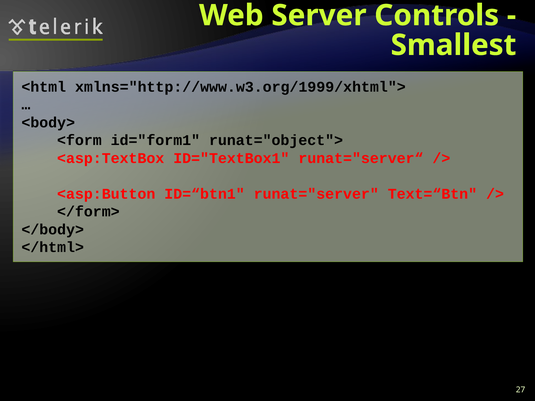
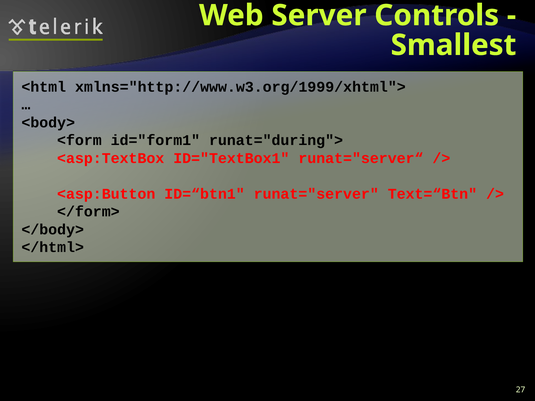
runat="object">: runat="object"> -> runat="during">
